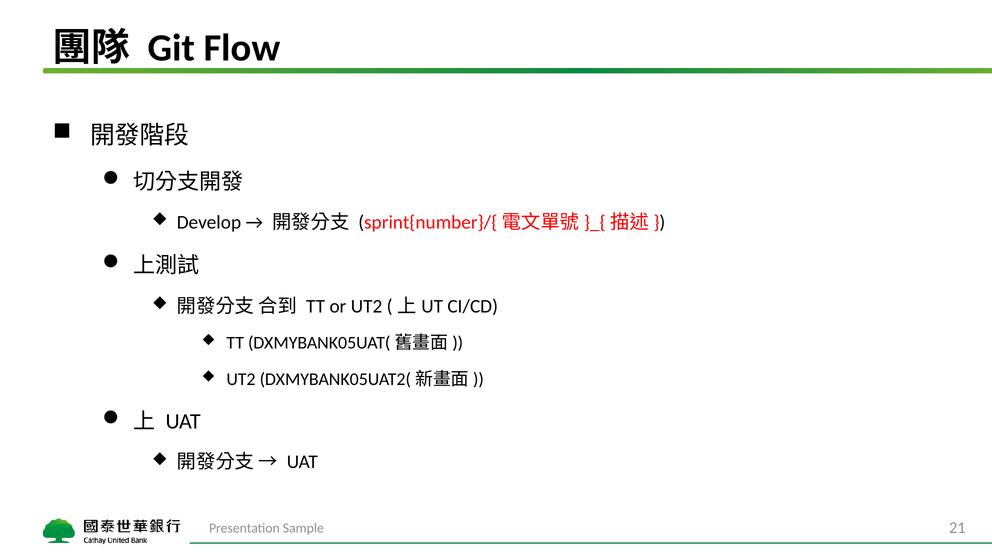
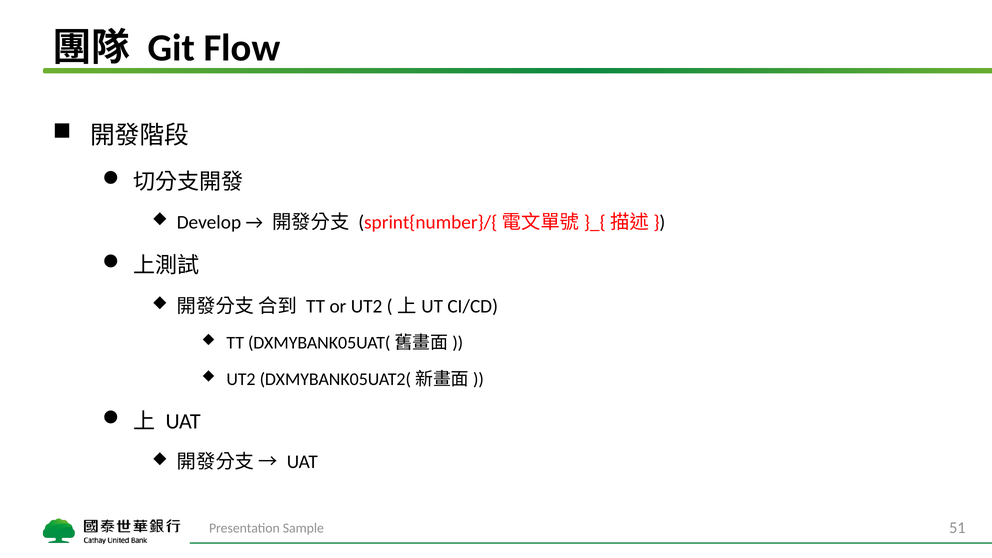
21: 21 -> 51
